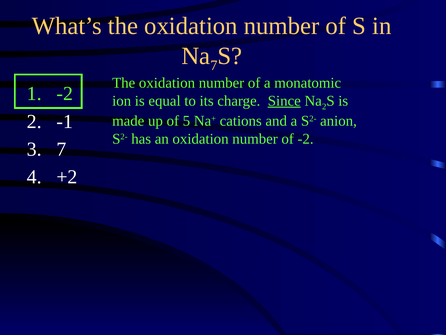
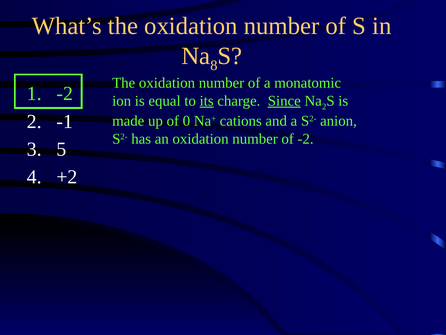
7 at (214, 65): 7 -> 8
its underline: none -> present
5: 5 -> 0
7 at (61, 149): 7 -> 5
